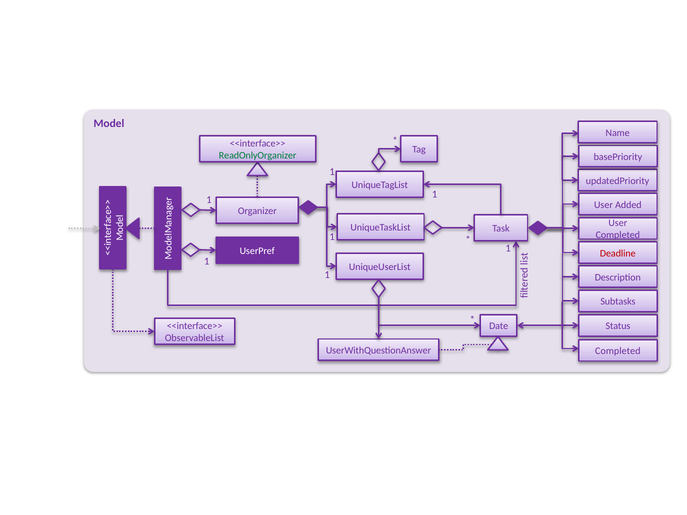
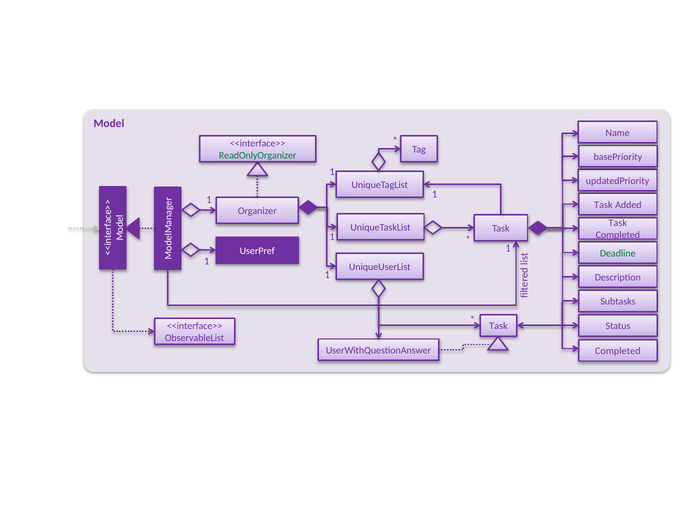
User at (603, 205): User -> Task
User at (618, 223): User -> Task
Deadline colour: red -> green
Date at (499, 326): Date -> Task
